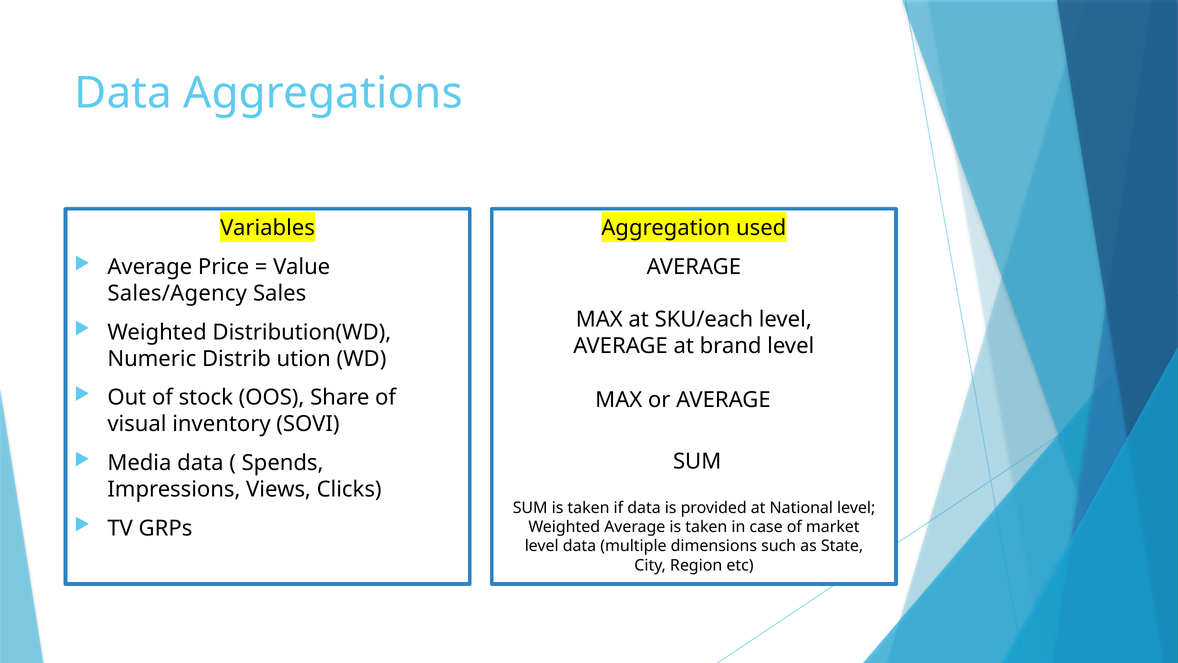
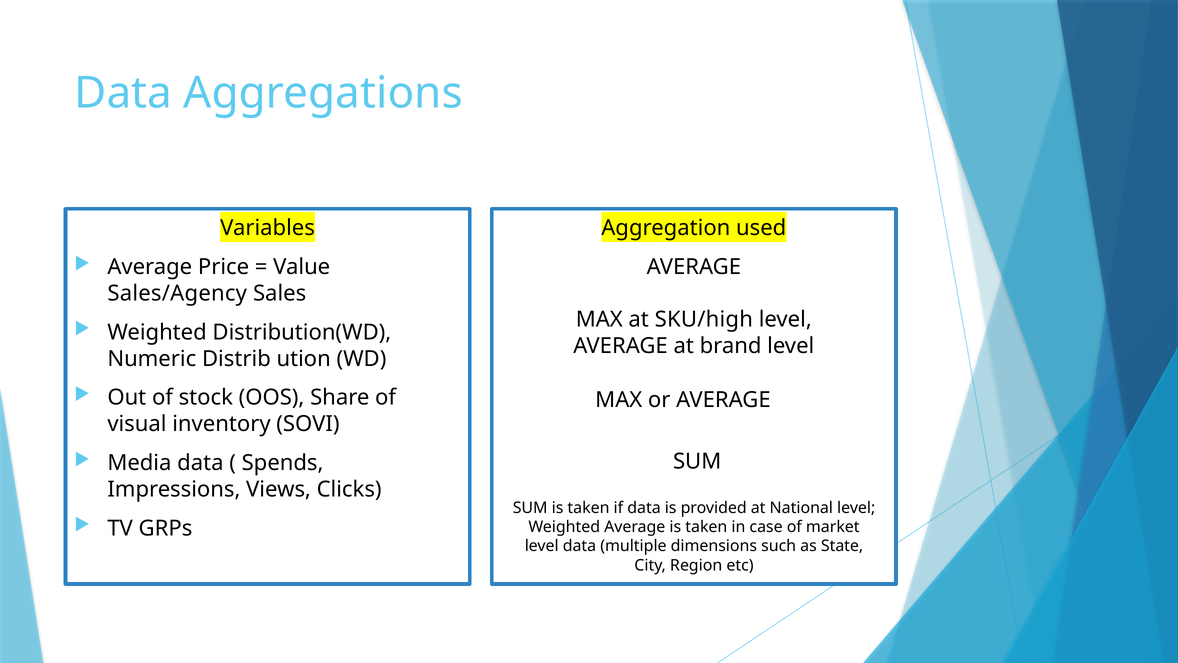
SKU/each: SKU/each -> SKU/high
